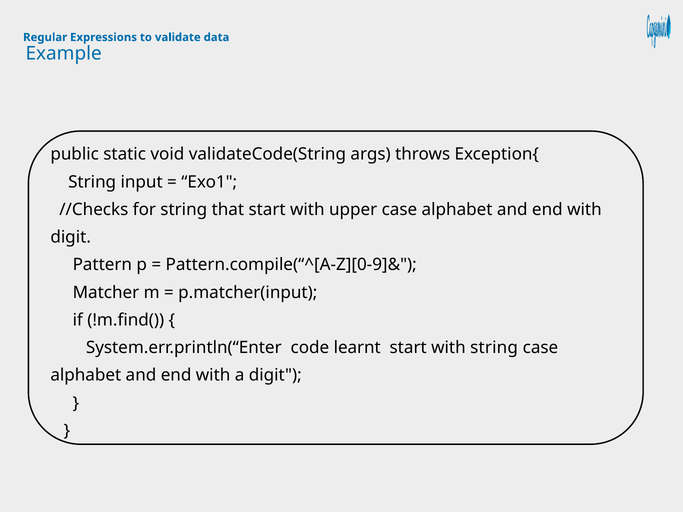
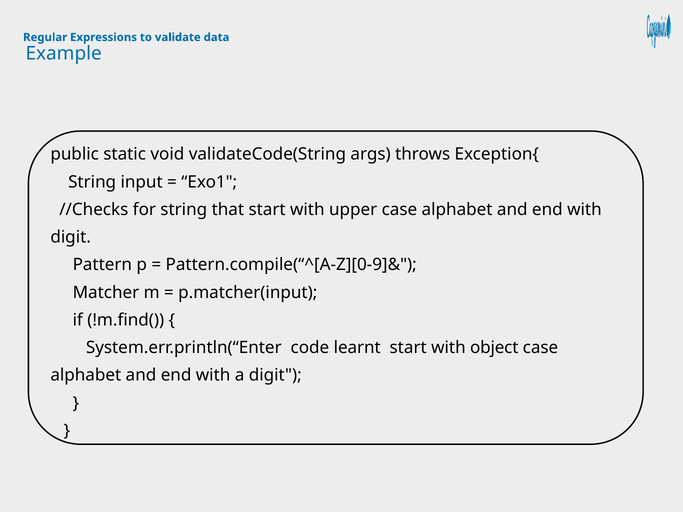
with string: string -> object
